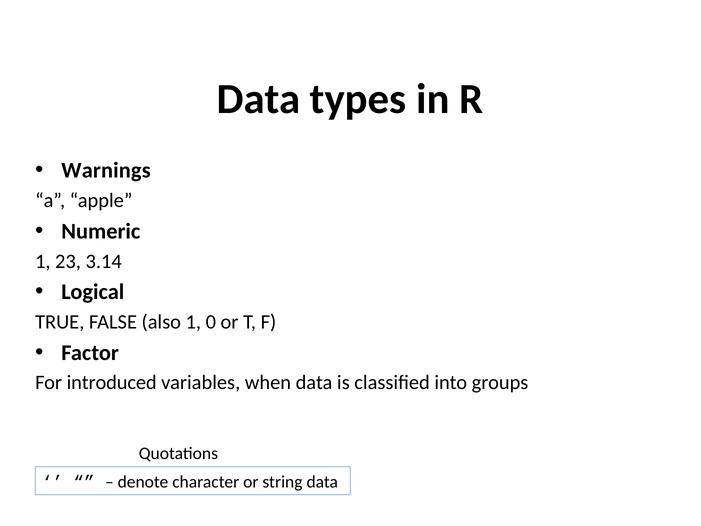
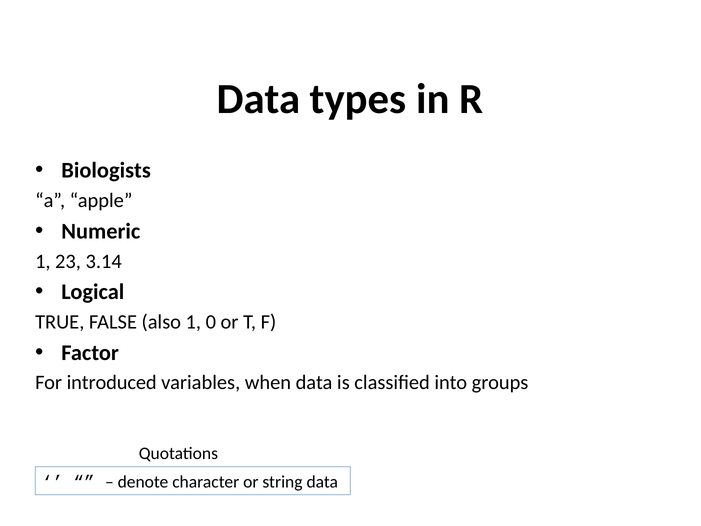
Warnings: Warnings -> Biologists
